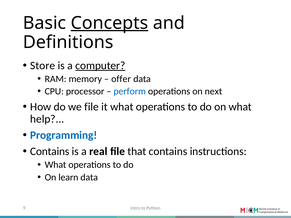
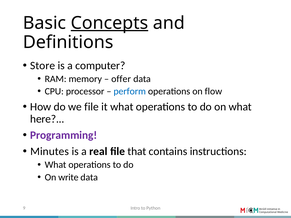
computer underline: present -> none
next: next -> flow
help: help -> here
Programming colour: blue -> purple
Contains at (50, 152): Contains -> Minutes
learn: learn -> write
